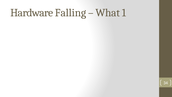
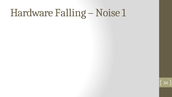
What: What -> Noise
